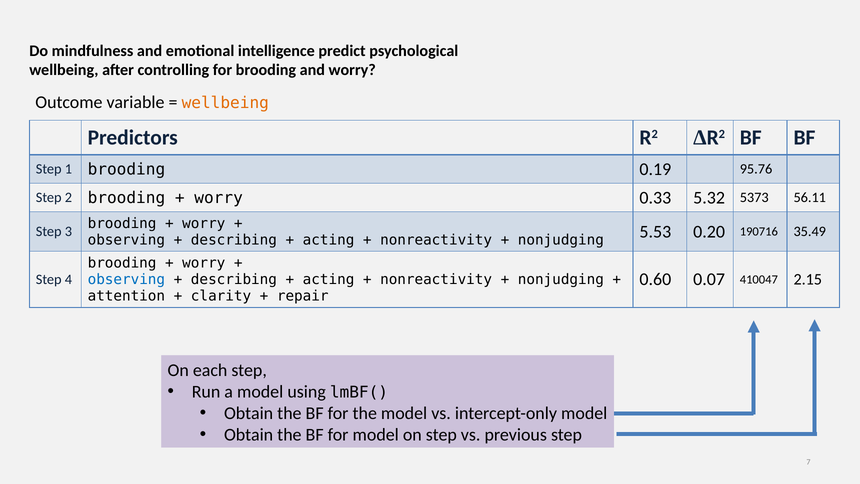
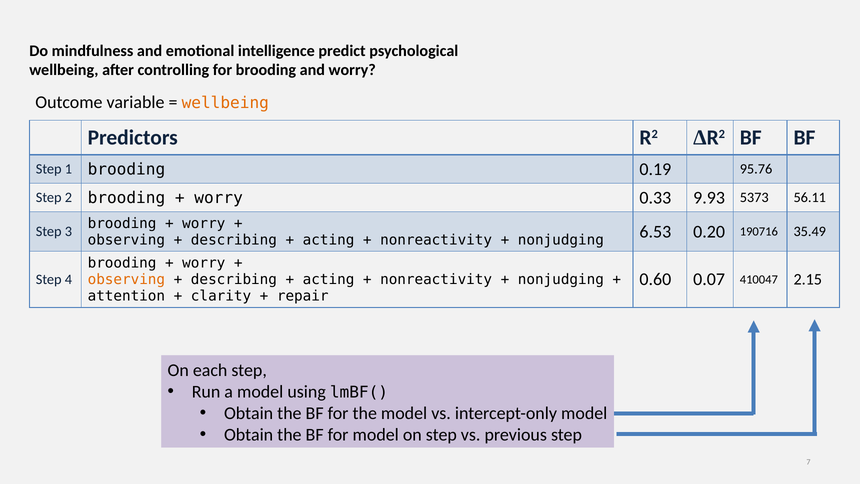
5.32: 5.32 -> 9.93
5.53: 5.53 -> 6.53
observing at (126, 279) colour: blue -> orange
